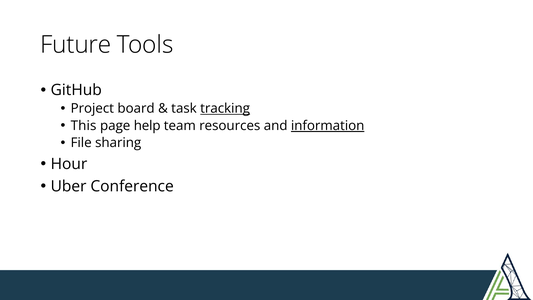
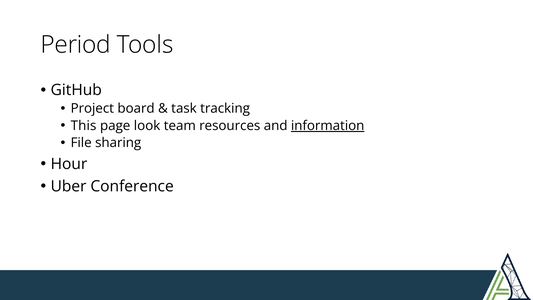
Future: Future -> Period
tracking underline: present -> none
help: help -> look
